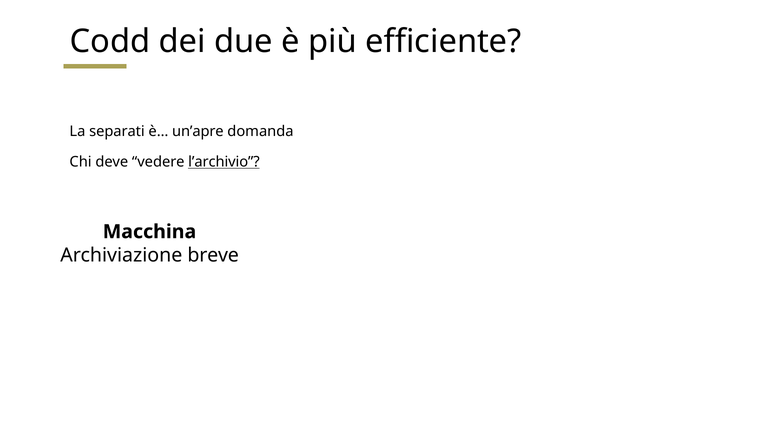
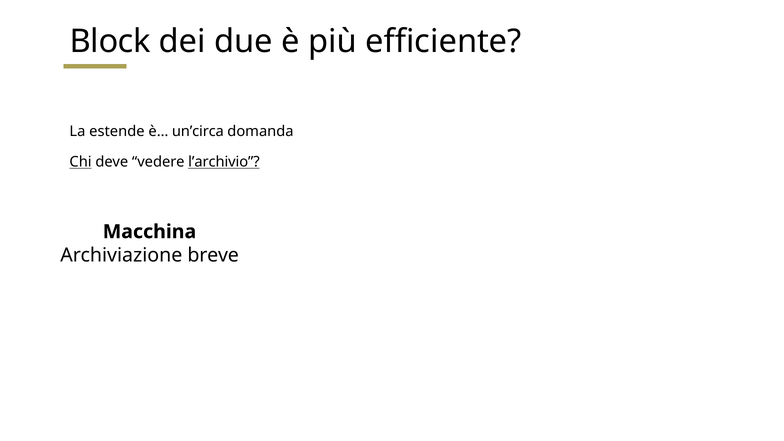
Codd: Codd -> Block
separati: separati -> estende
un’apre: un’apre -> un’circa
Chi underline: none -> present
